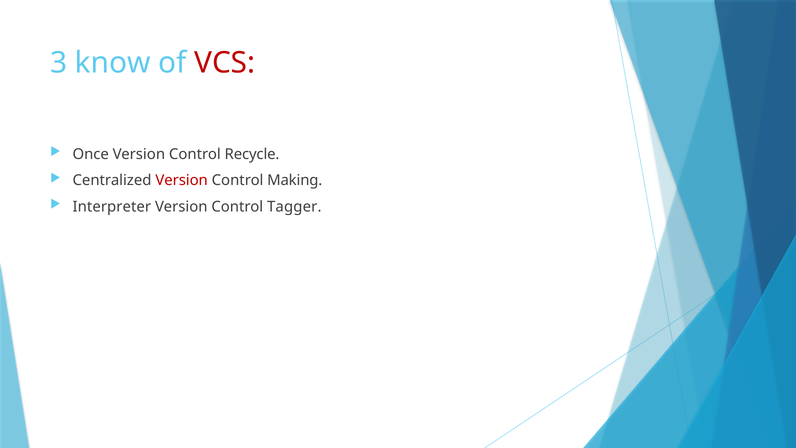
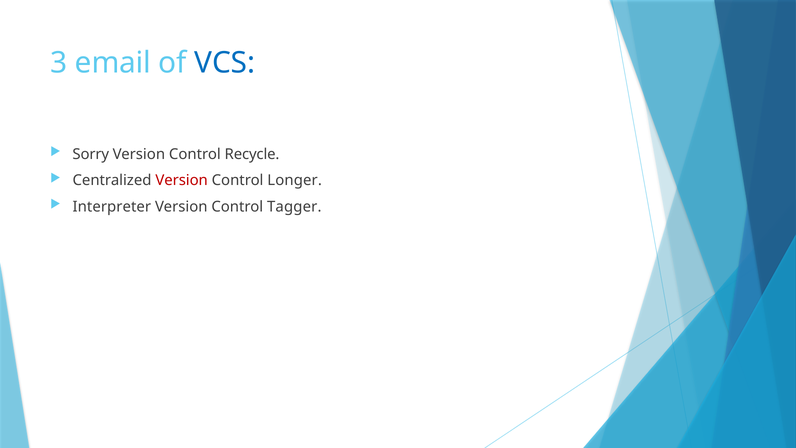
know: know -> email
VCS colour: red -> blue
Once: Once -> Sorry
Making: Making -> Longer
